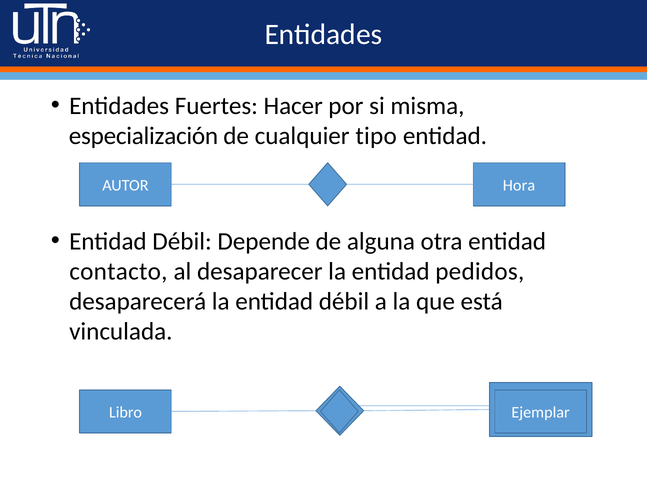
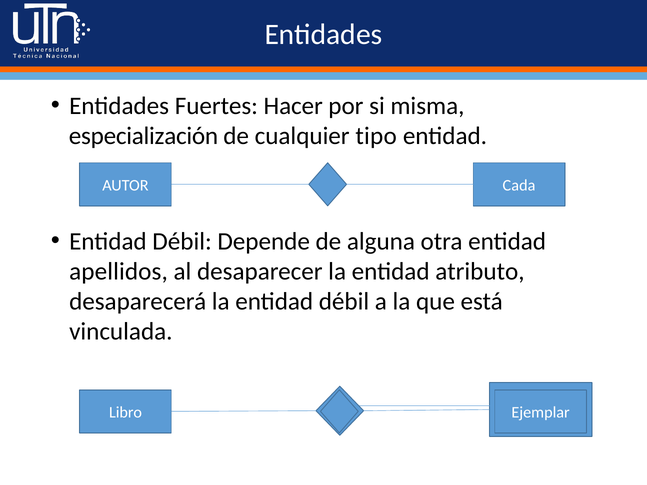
Hora: Hora -> Cada
contacto: contacto -> apellidos
pedidos: pedidos -> atributo
